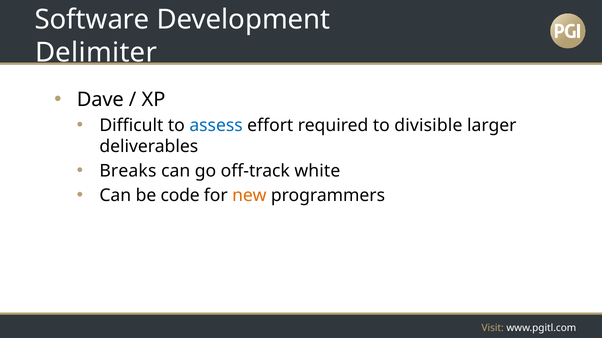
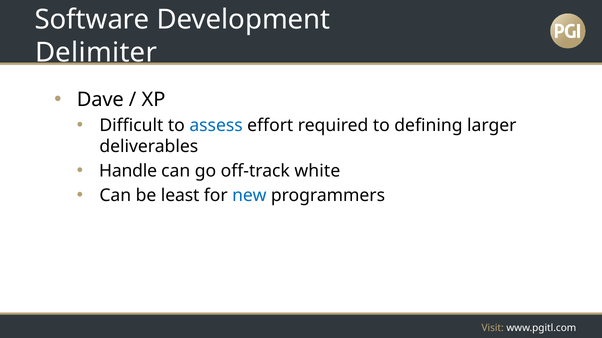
divisible: divisible -> defining
Breaks: Breaks -> Handle
code: code -> least
new colour: orange -> blue
